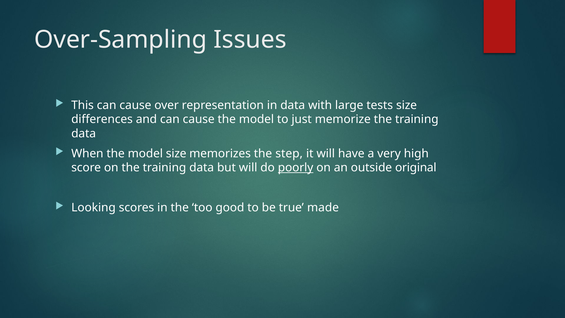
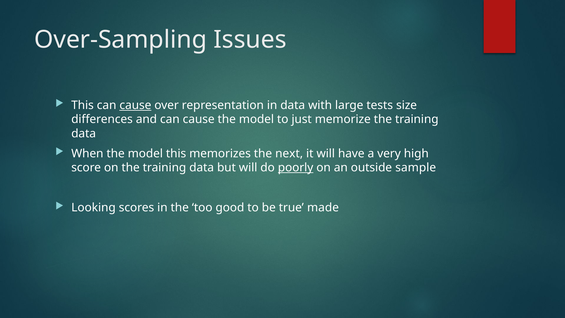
cause at (135, 105) underline: none -> present
model size: size -> this
step: step -> next
original: original -> sample
